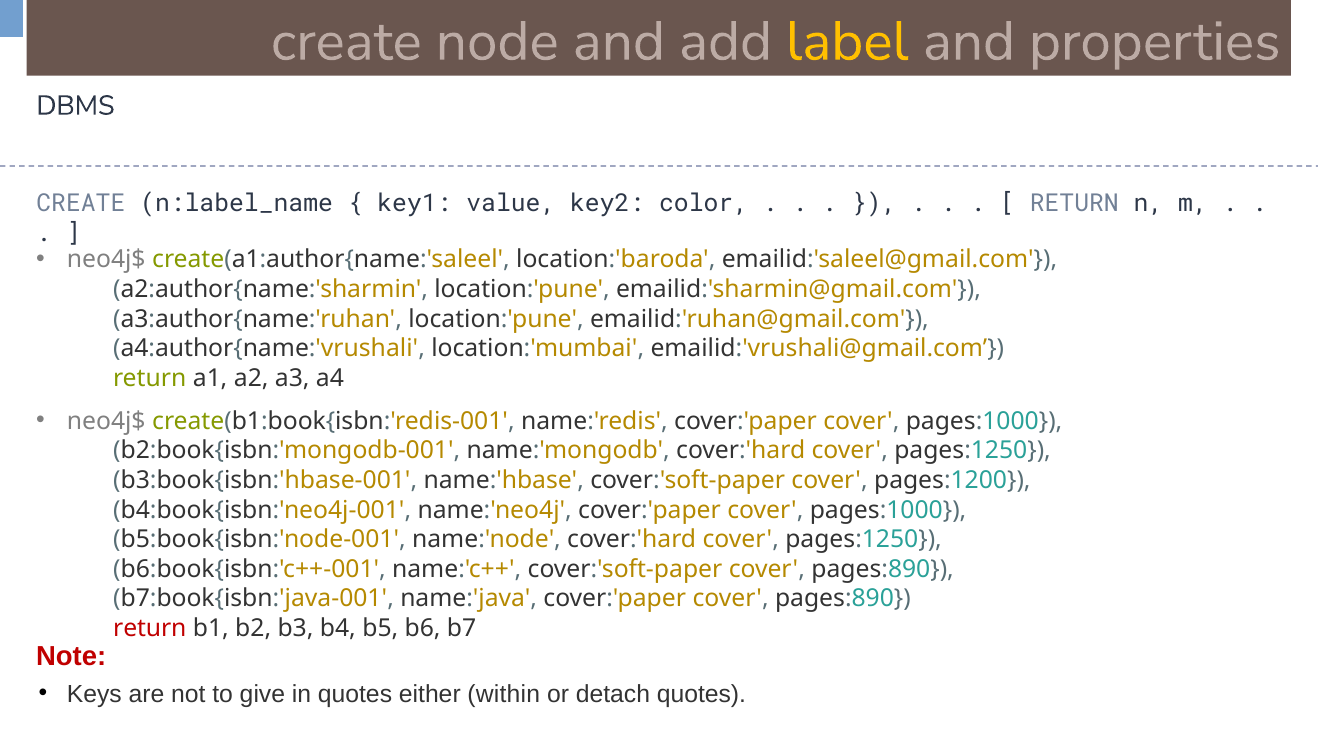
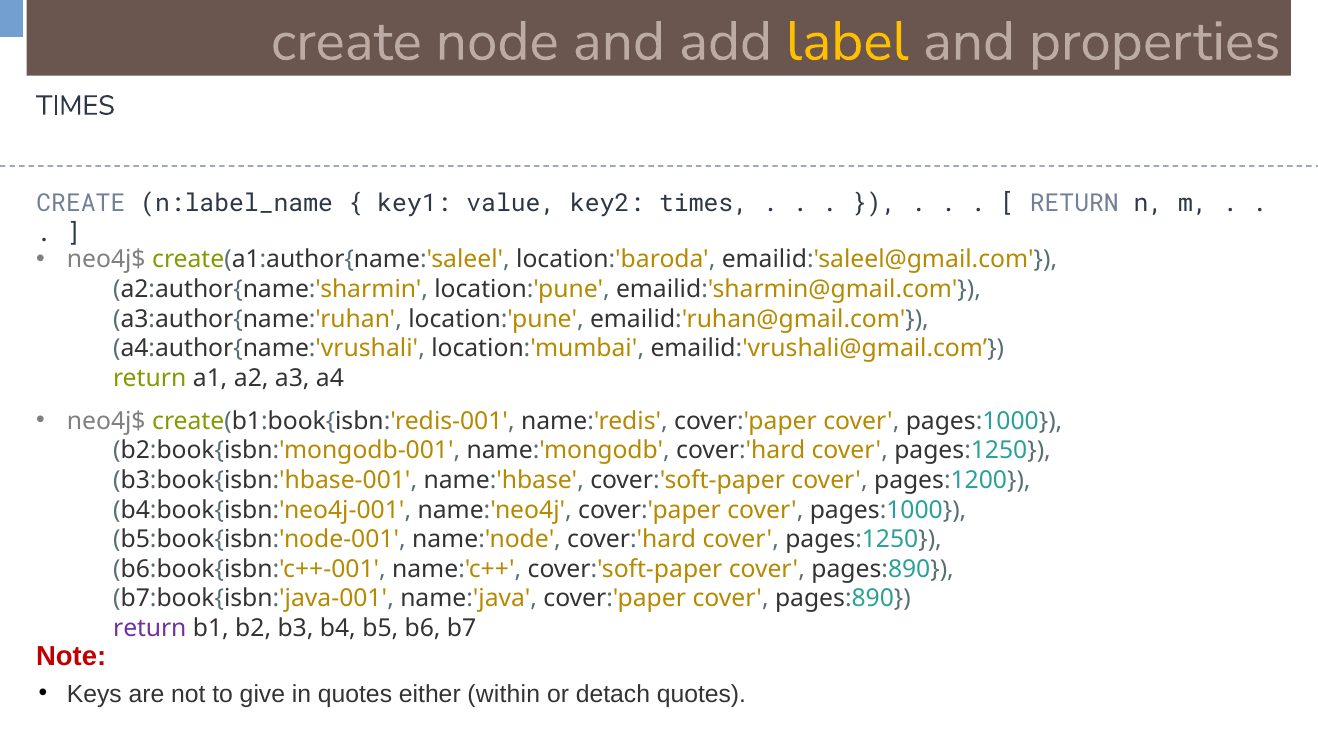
DBMS at (75, 106): DBMS -> TIMES
key2 color: color -> times
return at (150, 629) colour: red -> purple
